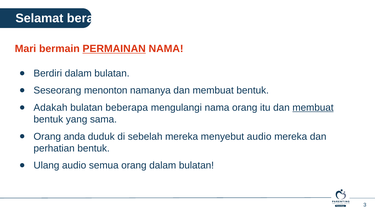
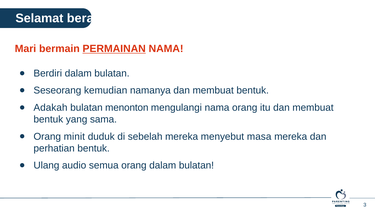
menonton: menonton -> kemudian
beberapa: beberapa -> menonton
membuat at (313, 108) underline: present -> none
anda: anda -> minit
menyebut audio: audio -> masa
